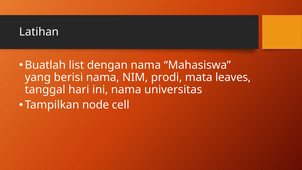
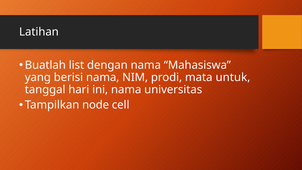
leaves: leaves -> untuk
